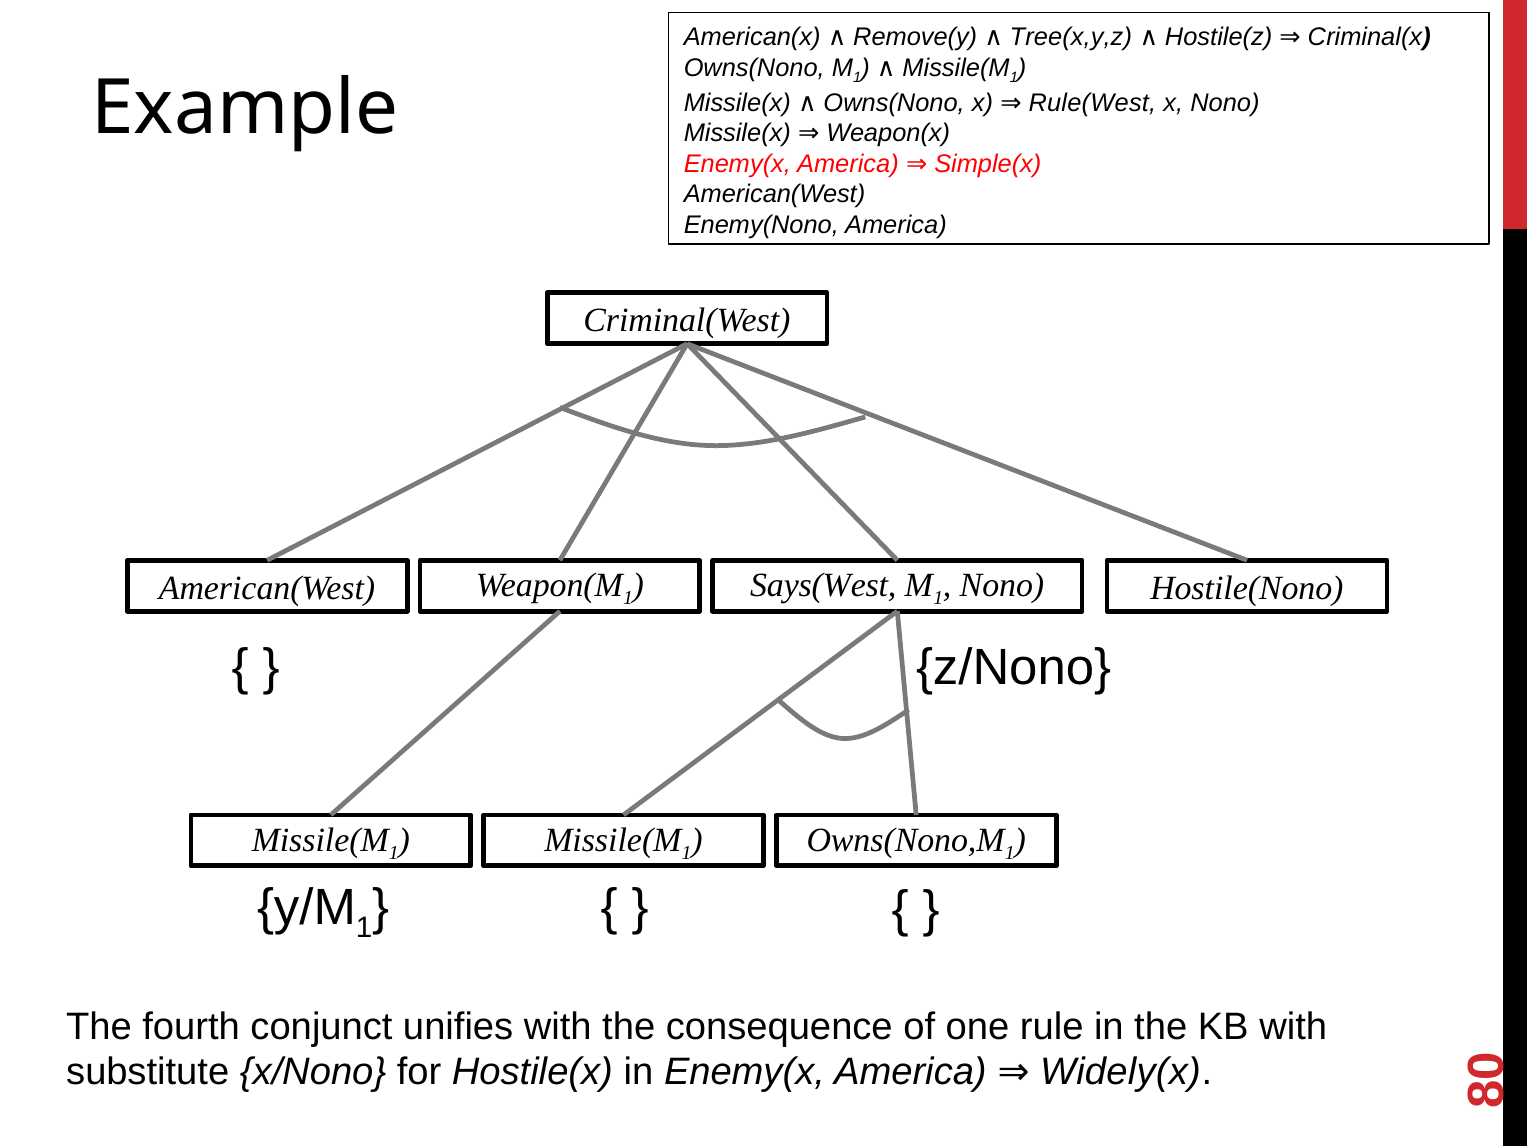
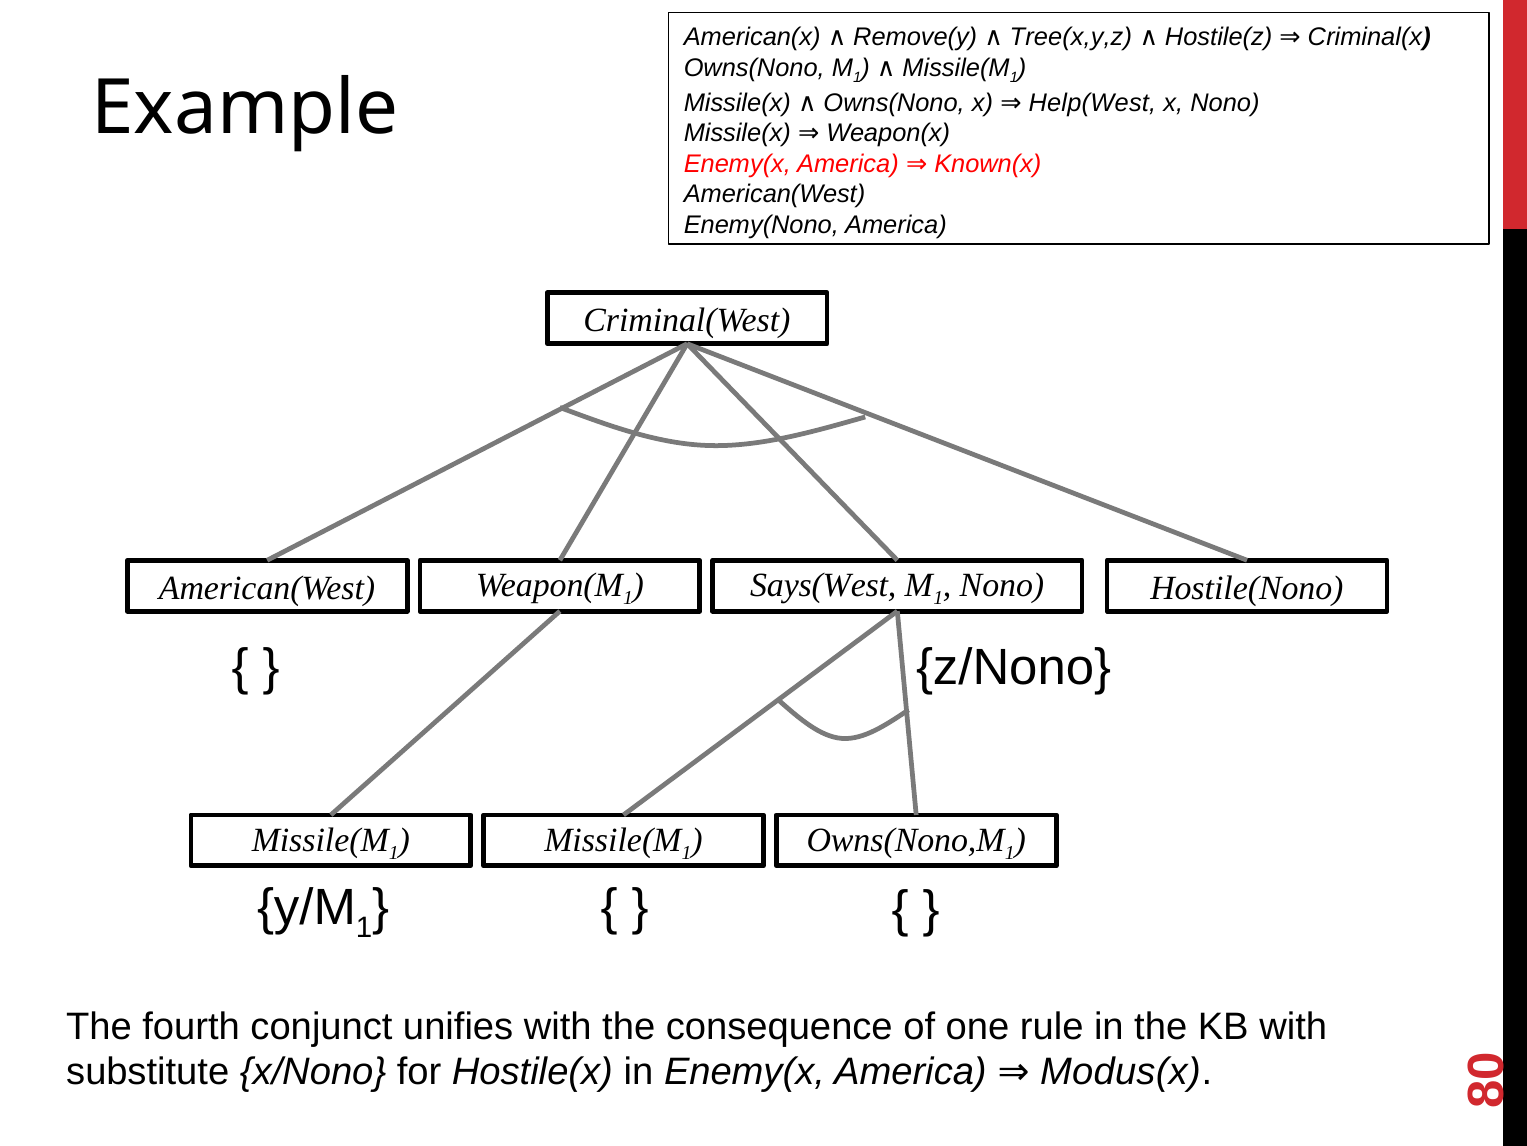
Rule(West: Rule(West -> Help(West
Simple(x: Simple(x -> Known(x
Widely(x: Widely(x -> Modus(x
